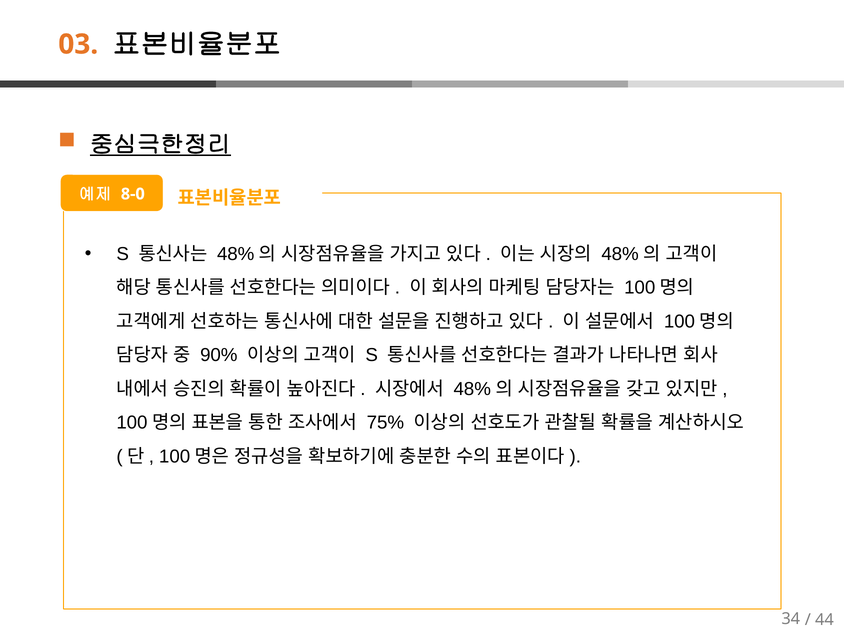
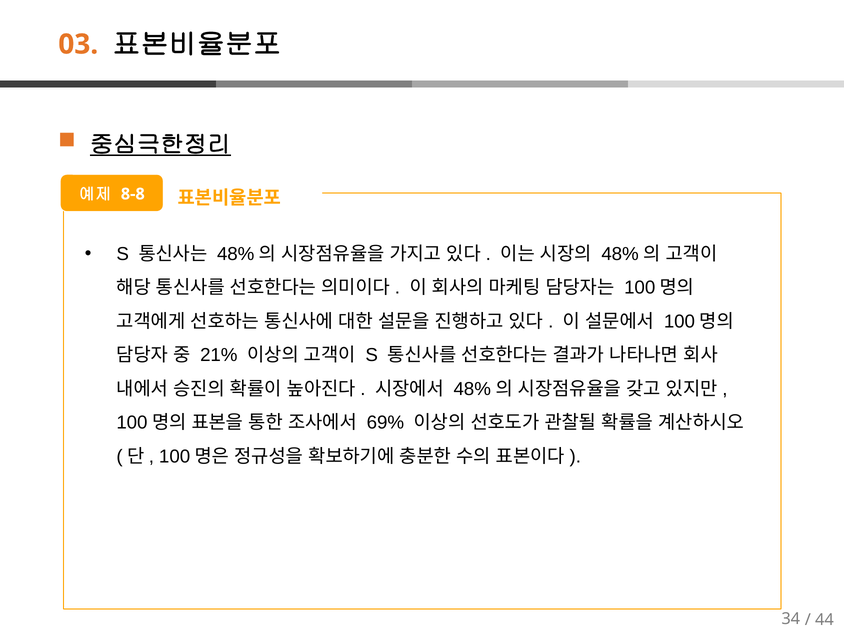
8-0: 8-0 -> 8-8
90%: 90% -> 21%
75%: 75% -> 69%
